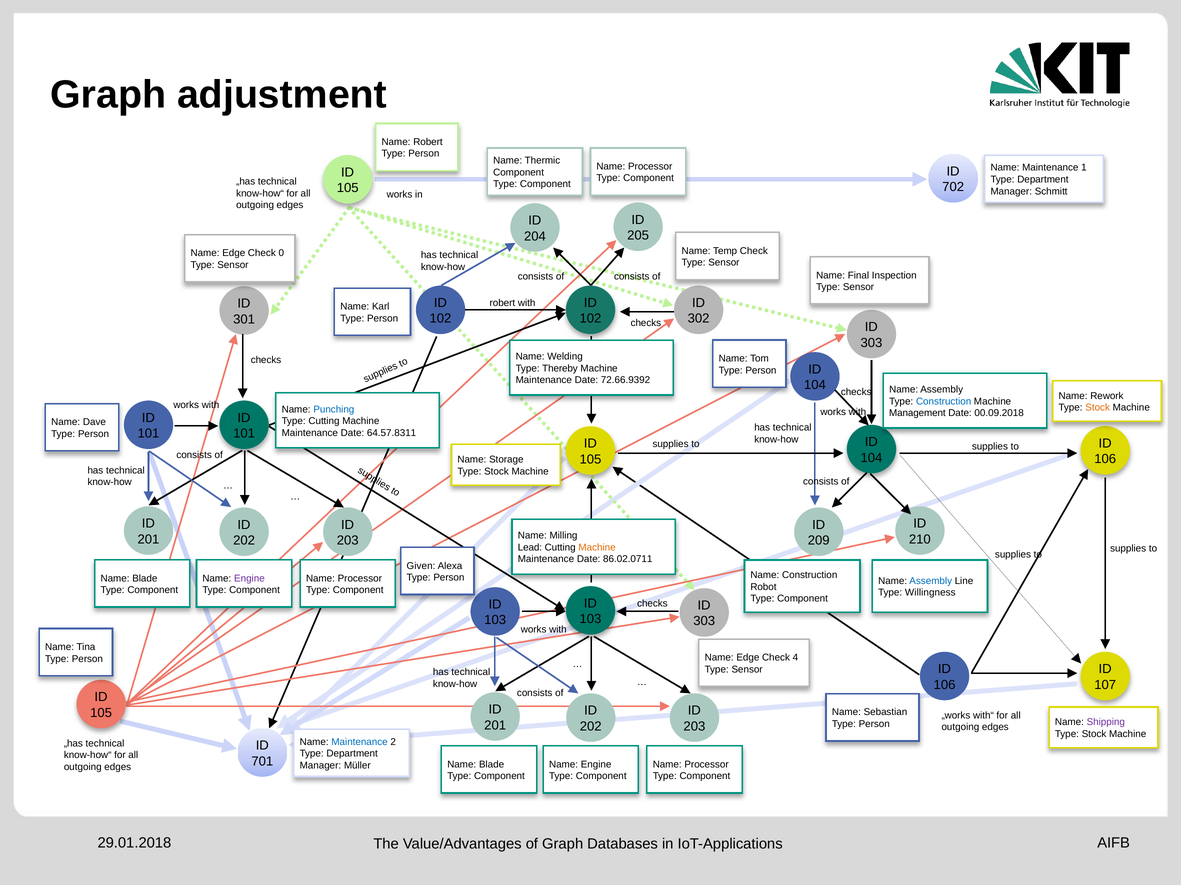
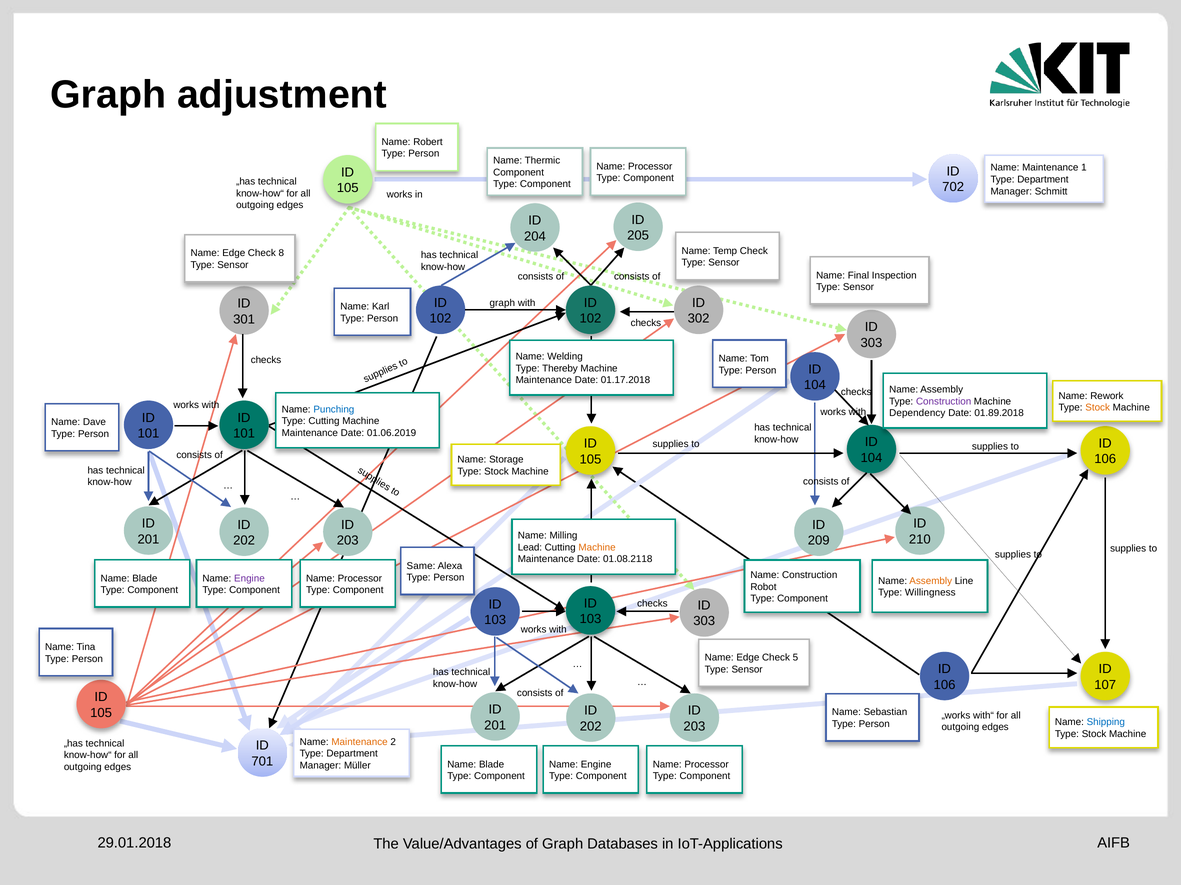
0: 0 -> 8
robert at (502, 303): robert -> graph
72.66.9392: 72.66.9392 -> 01.17.2018
Construction at (944, 402) colour: blue -> purple
Management: Management -> Dependency
00.09.2018: 00.09.2018 -> 01.89.2018
64.57.8311: 64.57.8311 -> 01.06.2019
86.02.0711: 86.02.0711 -> 01.08.2118
Given: Given -> Same
Assembly at (931, 581) colour: blue -> orange
4: 4 -> 5
Shipping colour: purple -> blue
Maintenance at (360, 742) colour: blue -> orange
